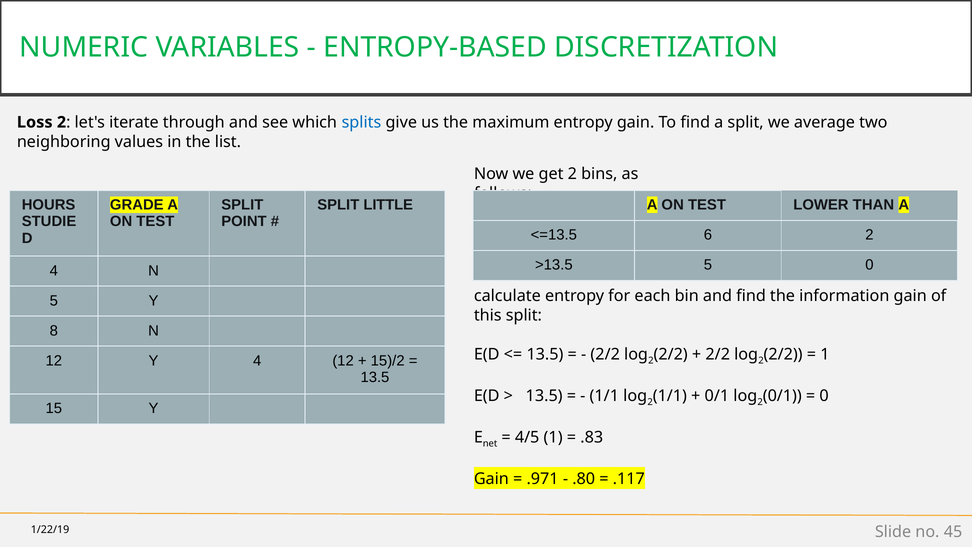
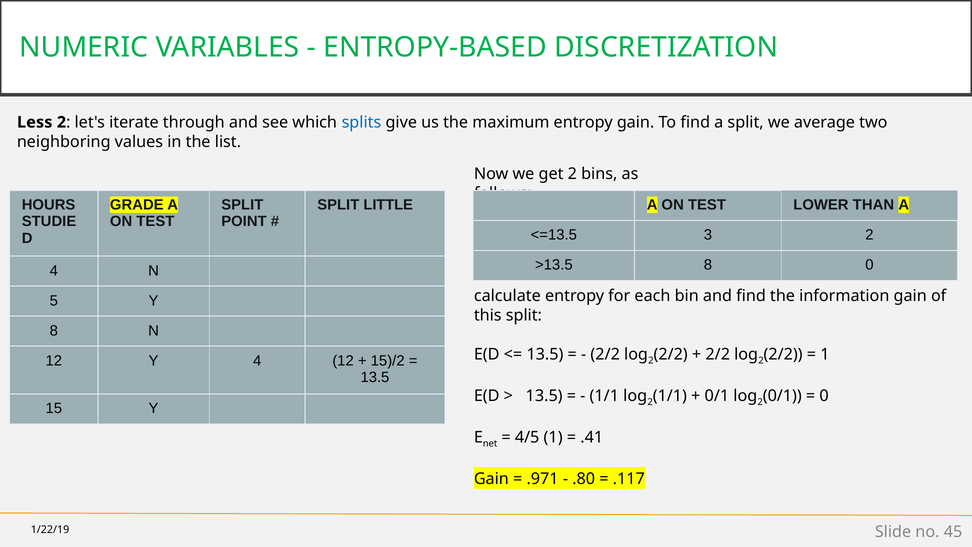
Loss: Loss -> Less
6: 6 -> 3
>13.5 5: 5 -> 8
.83: .83 -> .41
